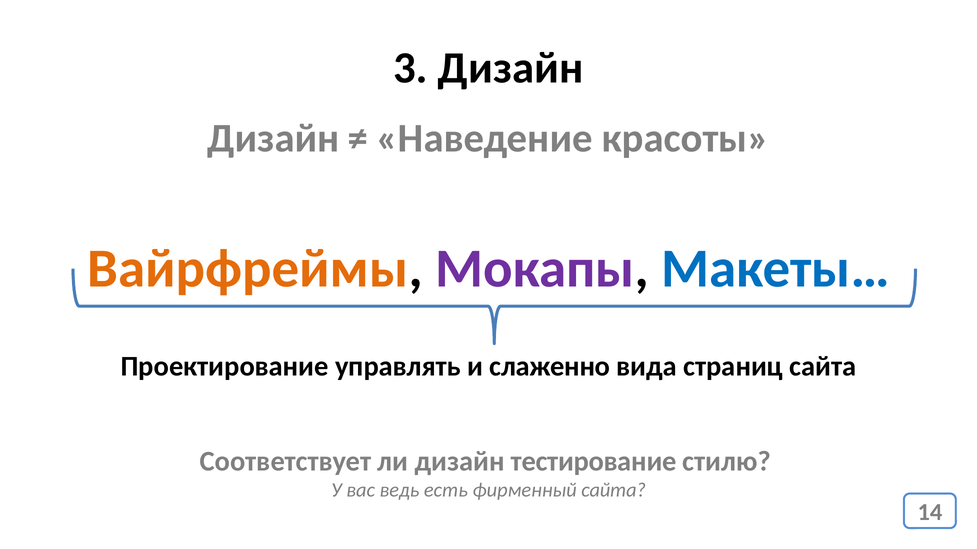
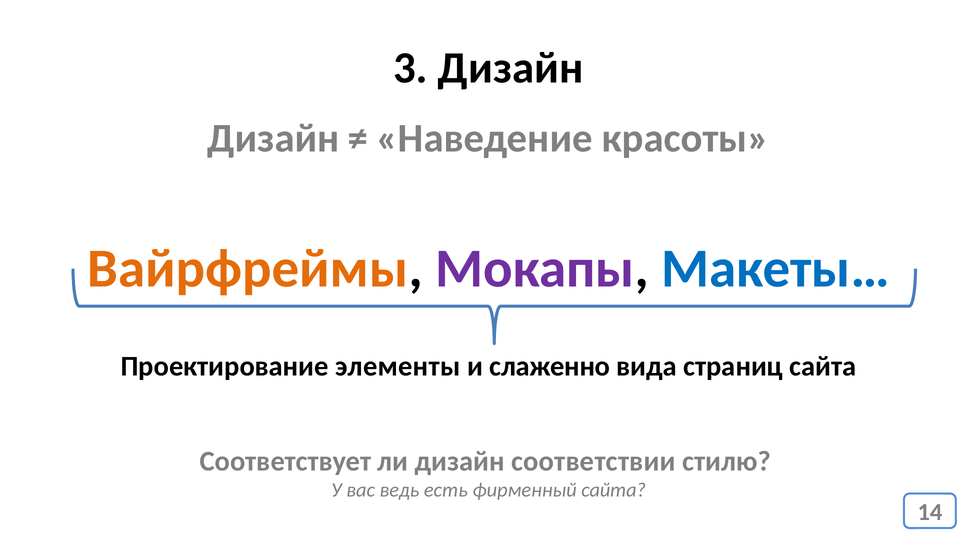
управлять: управлять -> элементы
тестирование: тестирование -> соответствии
